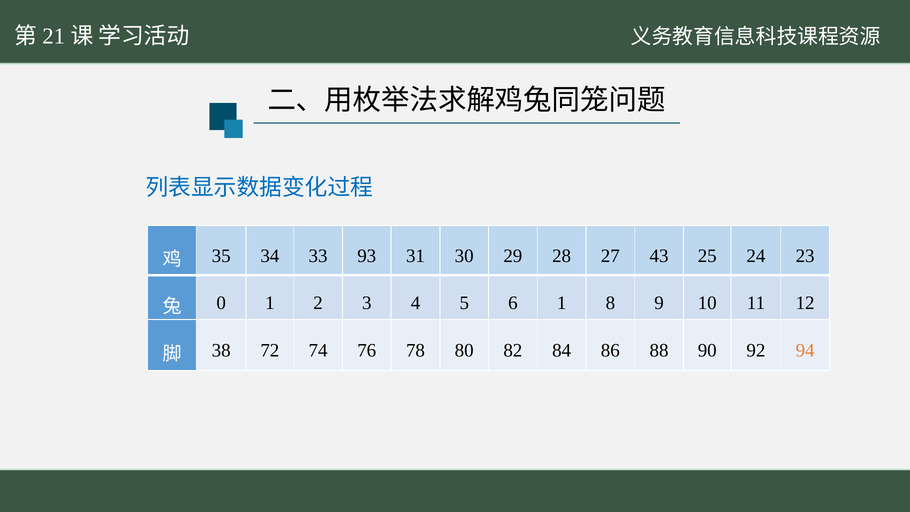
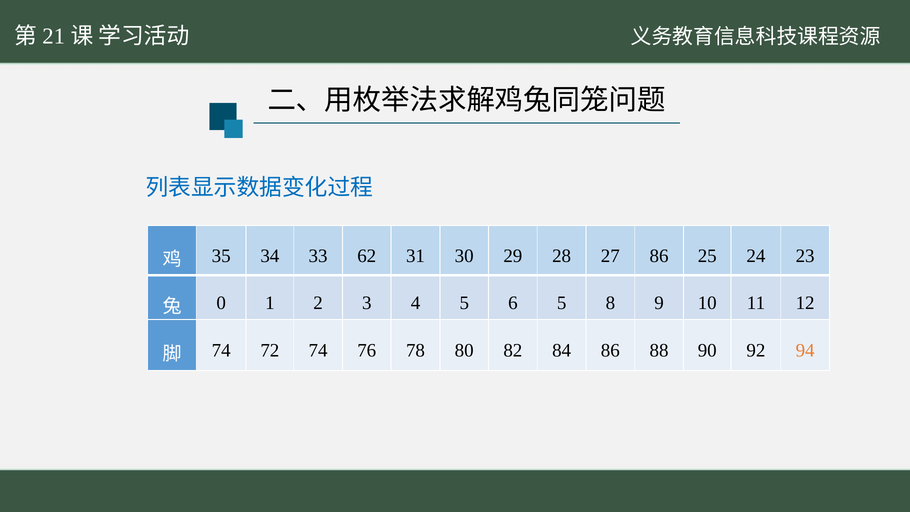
93: 93 -> 62
27 43: 43 -> 86
6 1: 1 -> 5
38 at (221, 350): 38 -> 74
